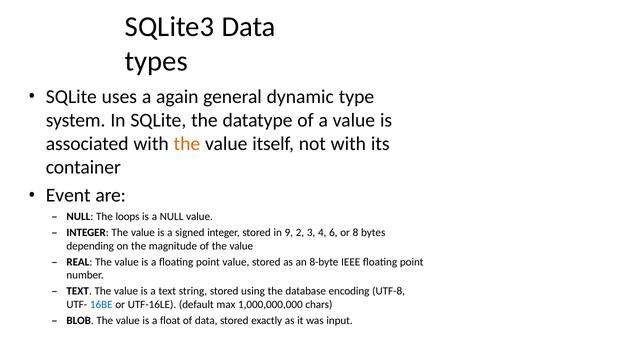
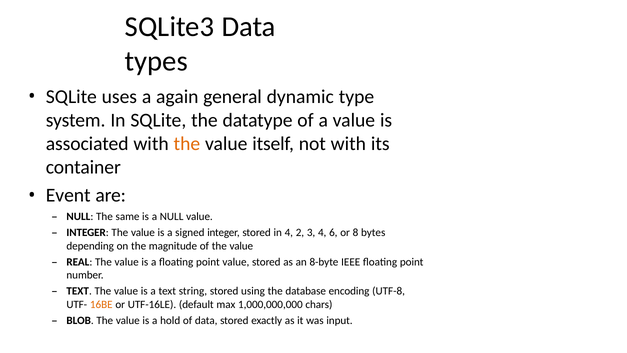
loops: loops -> same
in 9: 9 -> 4
16BE colour: blue -> orange
float: float -> hold
